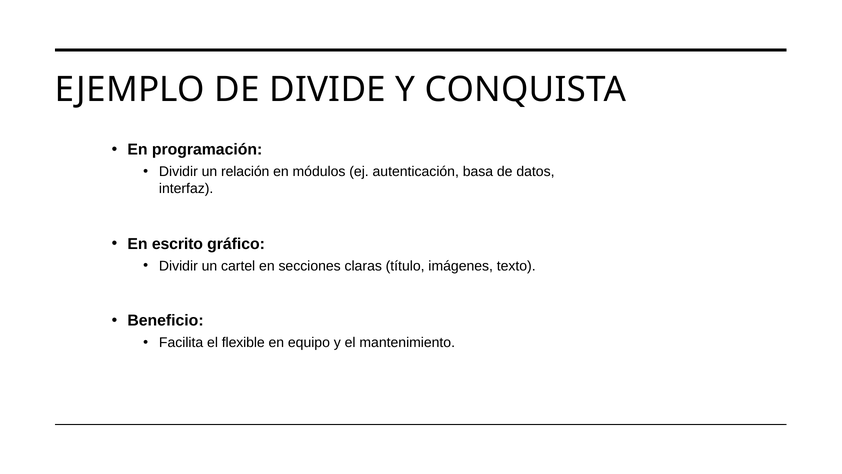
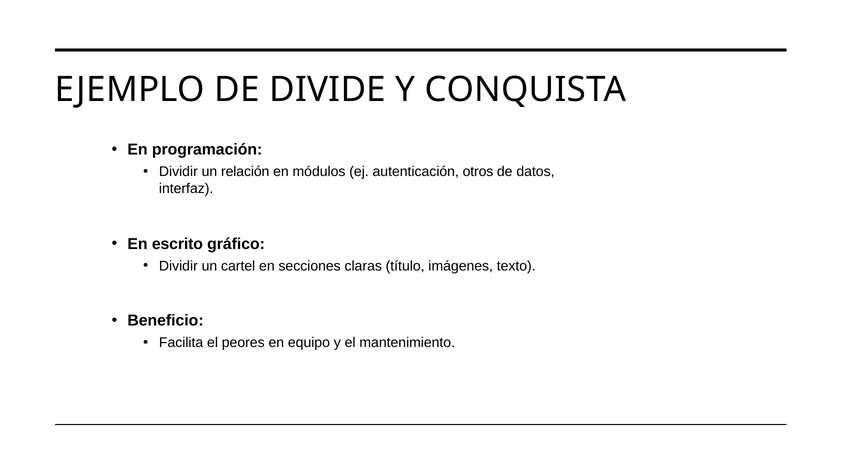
basa: basa -> otros
flexible: flexible -> peores
